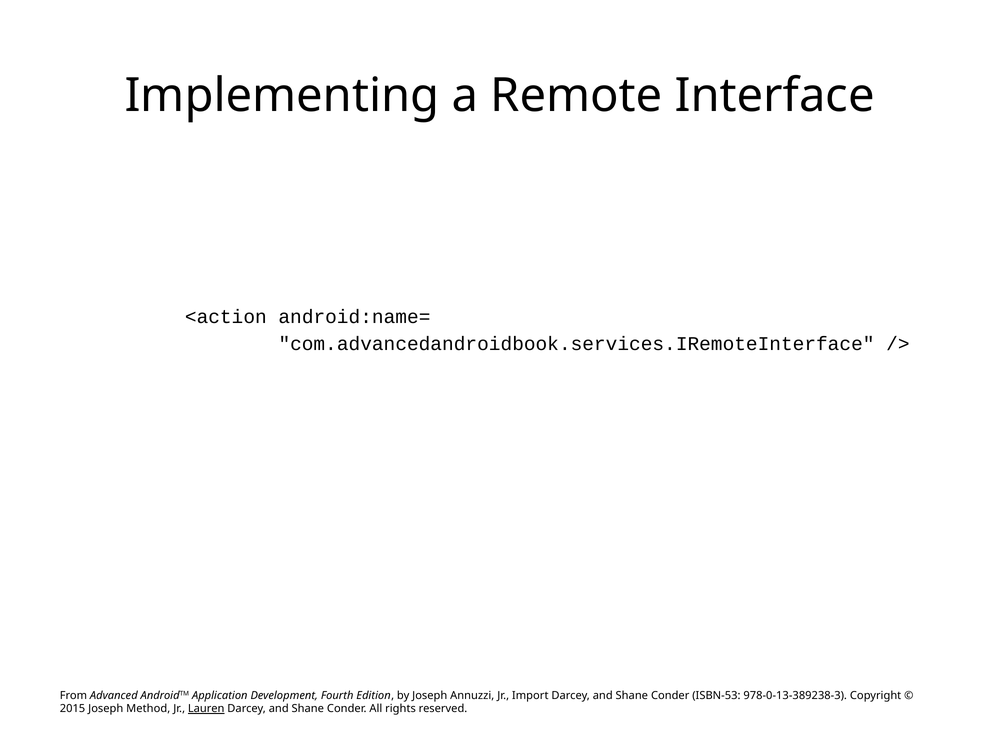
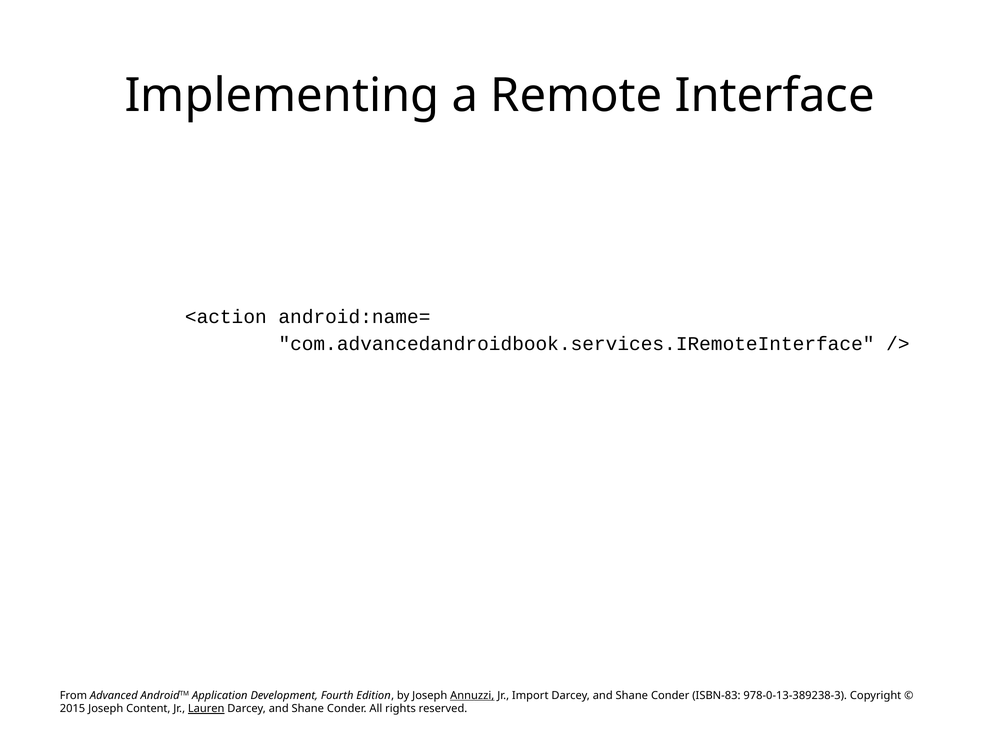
Annuzzi underline: none -> present
ISBN-53: ISBN-53 -> ISBN-83
Method: Method -> Content
